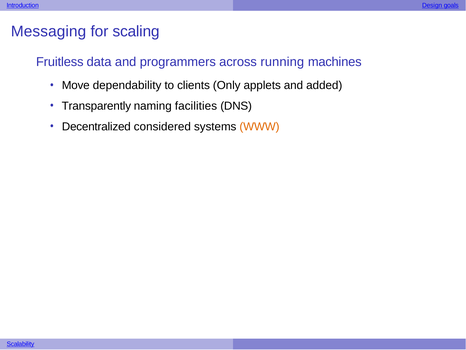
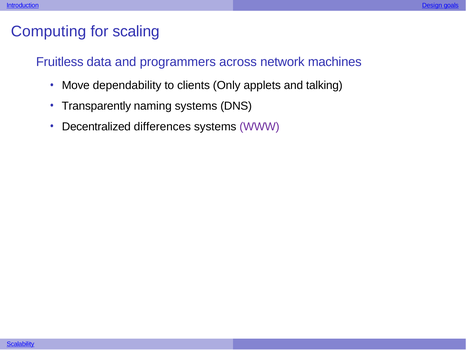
Messaging: Messaging -> Computing
running: running -> network
added: added -> talking
naming facilities: facilities -> systems
considered: considered -> differences
WWW colour: orange -> purple
